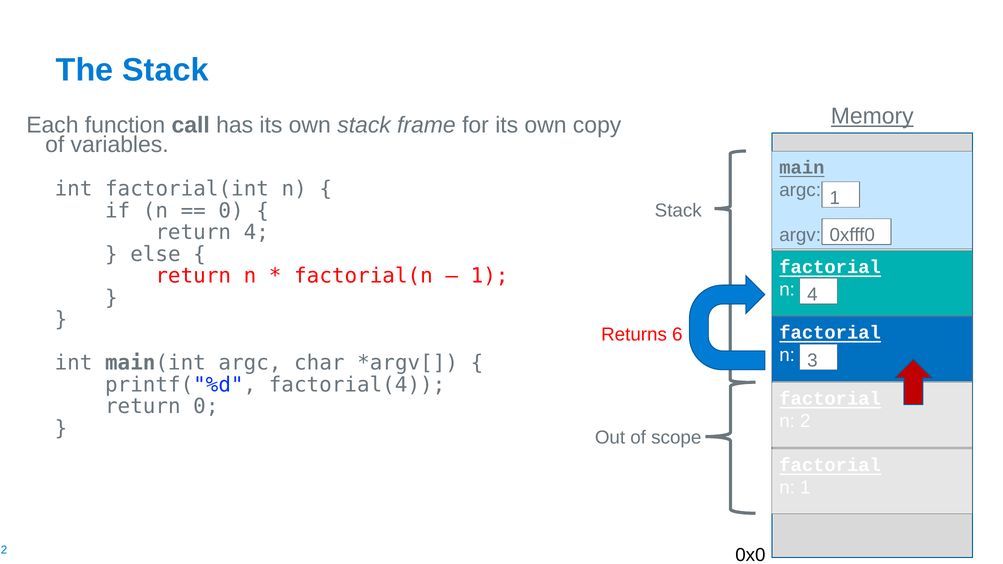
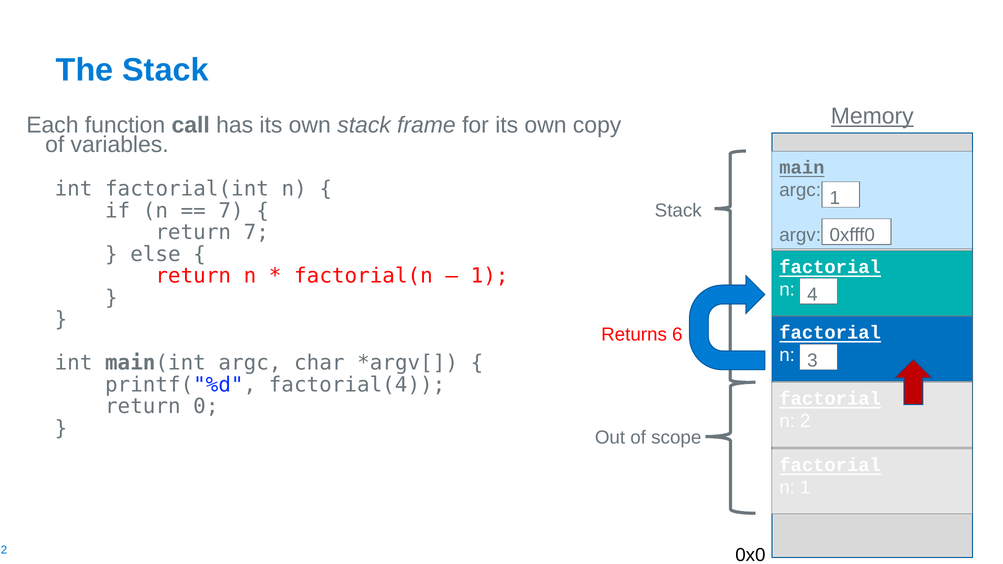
0 at (231, 211): 0 -> 7
return 4: 4 -> 7
